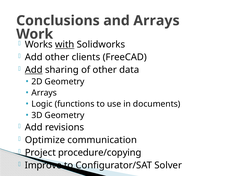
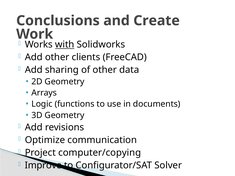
and Arrays: Arrays -> Create
Add at (34, 70) underline: present -> none
procedure/copying: procedure/copying -> computer/copying
